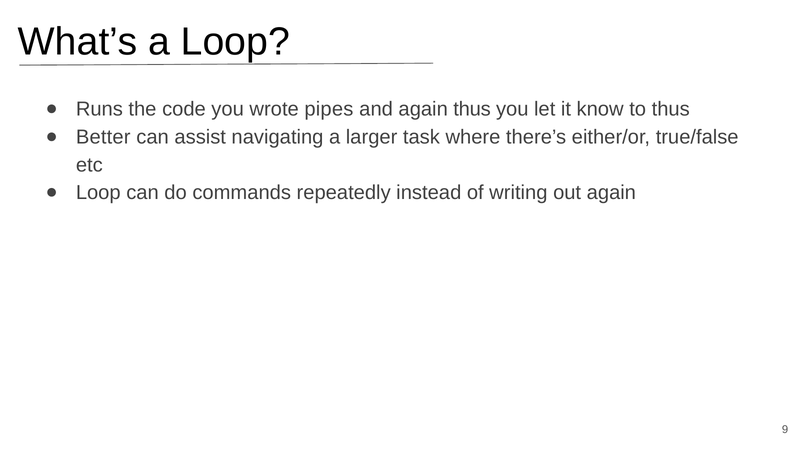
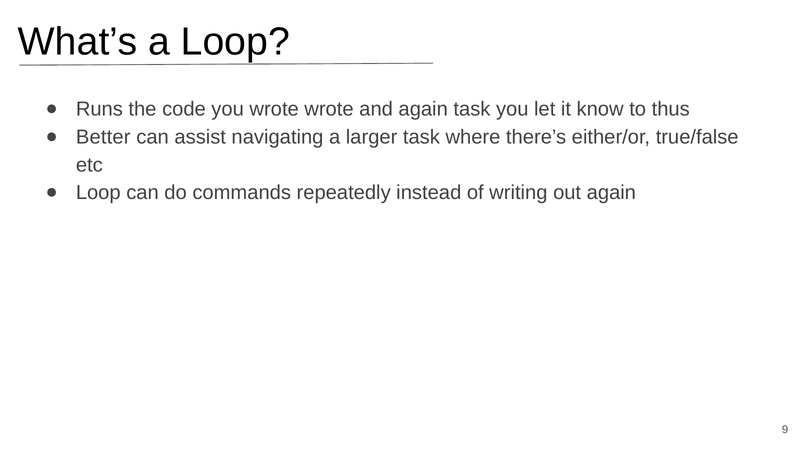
wrote pipes: pipes -> wrote
again thus: thus -> task
